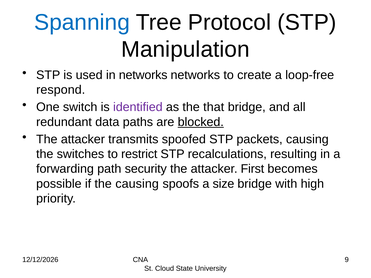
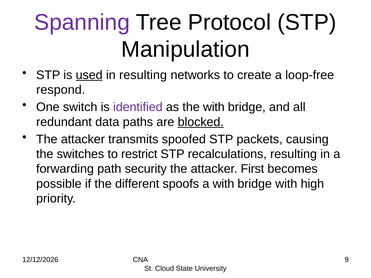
Spanning colour: blue -> purple
used underline: none -> present
in networks: networks -> resulting
the that: that -> with
the causing: causing -> different
a size: size -> with
